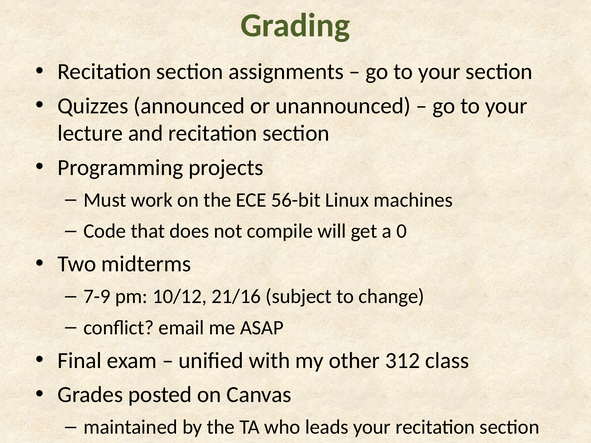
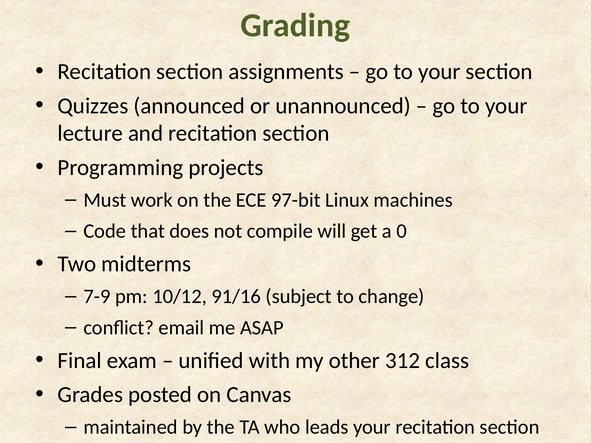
56-bit: 56-bit -> 97-bit
21/16: 21/16 -> 91/16
